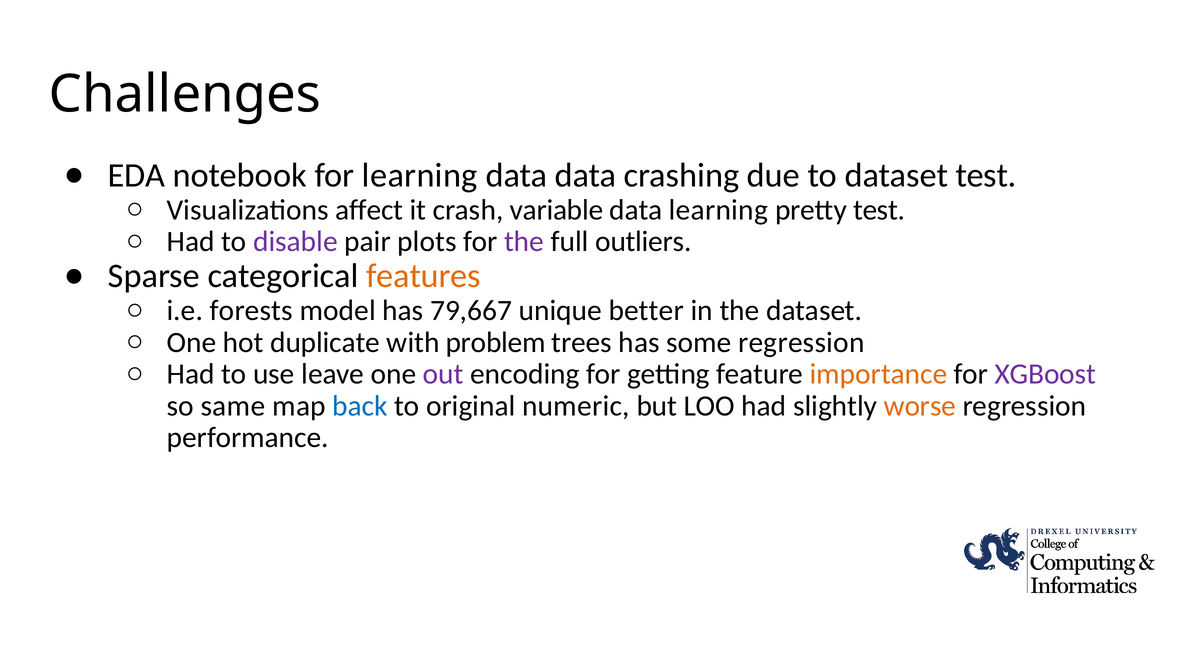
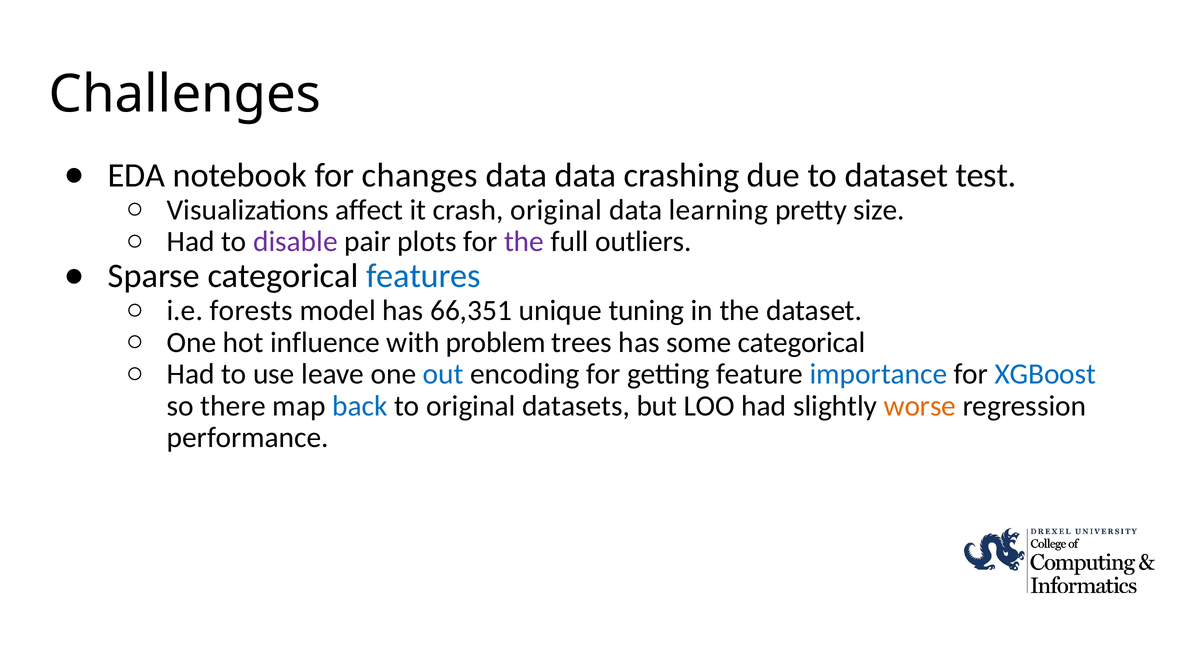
for learning: learning -> changes
crash variable: variable -> original
pretty test: test -> size
features colour: orange -> blue
79,667: 79,667 -> 66,351
better: better -> tuning
duplicate: duplicate -> influence
some regression: regression -> categorical
out colour: purple -> blue
importance colour: orange -> blue
XGBoost colour: purple -> blue
same: same -> there
numeric: numeric -> datasets
